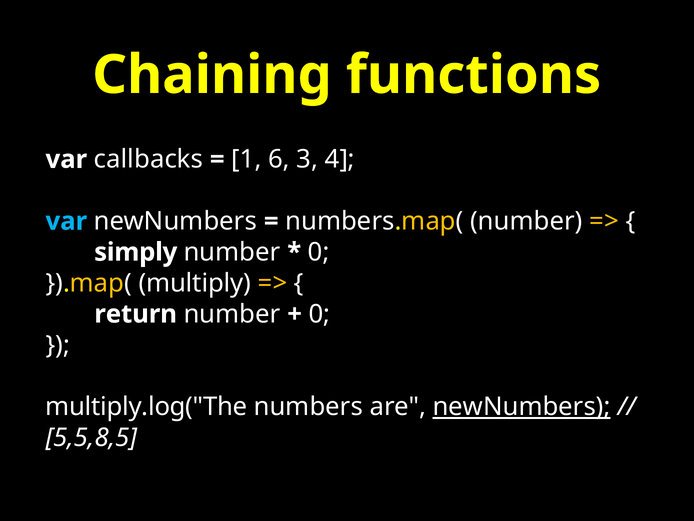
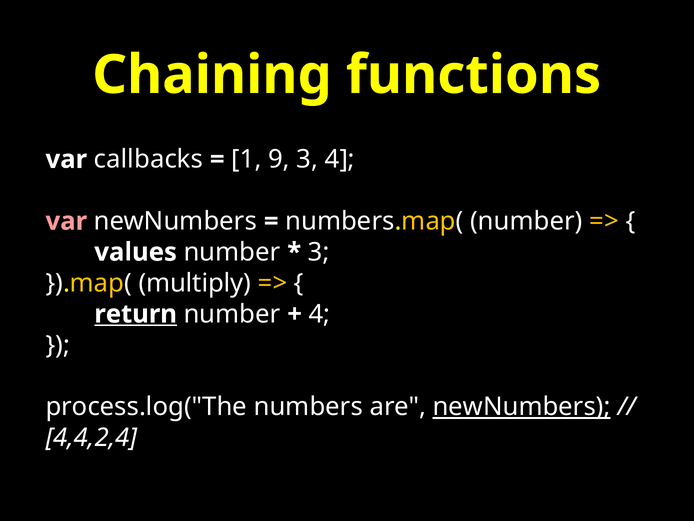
6: 6 -> 9
var at (66, 221) colour: light blue -> pink
simply: simply -> values
0 at (319, 252): 0 -> 3
return underline: none -> present
0 at (319, 314): 0 -> 4
multiply.log("The: multiply.log("The -> process.log("The
5,5,8,5: 5,5,8,5 -> 4,4,2,4
